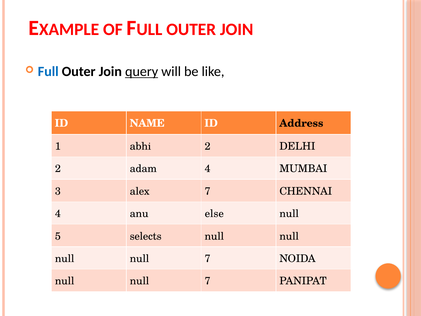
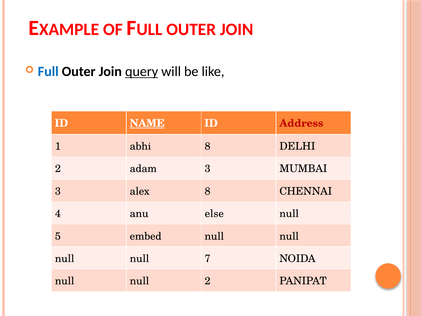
NAME underline: none -> present
Address colour: black -> red
abhi 2: 2 -> 8
adam 4: 4 -> 3
alex 7: 7 -> 8
selects: selects -> embed
7 at (208, 281): 7 -> 2
